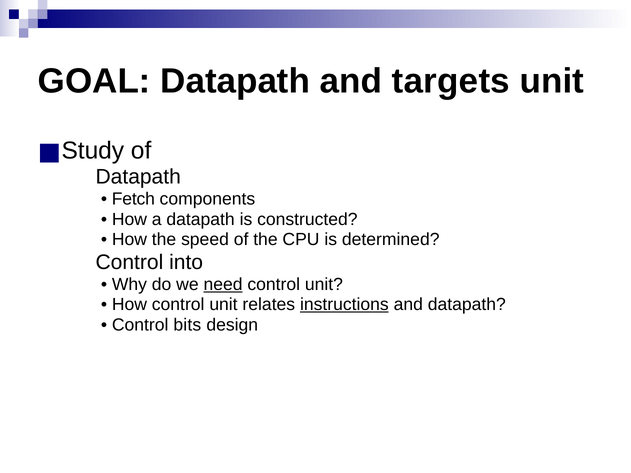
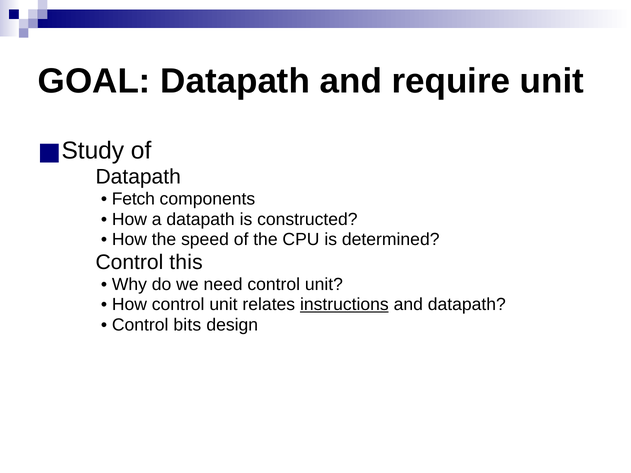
targets: targets -> require
into: into -> this
need underline: present -> none
